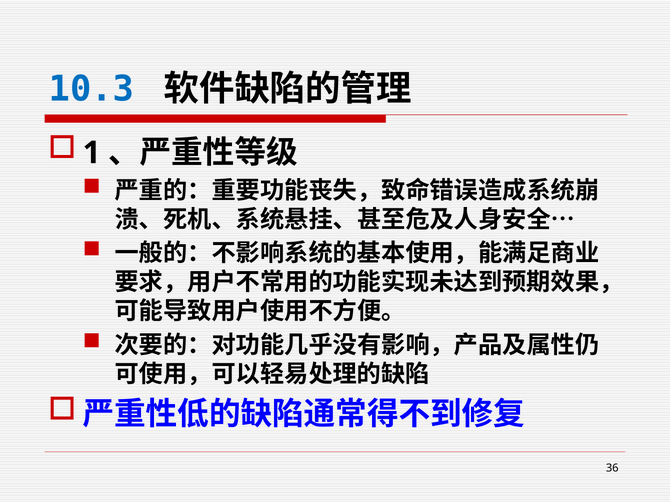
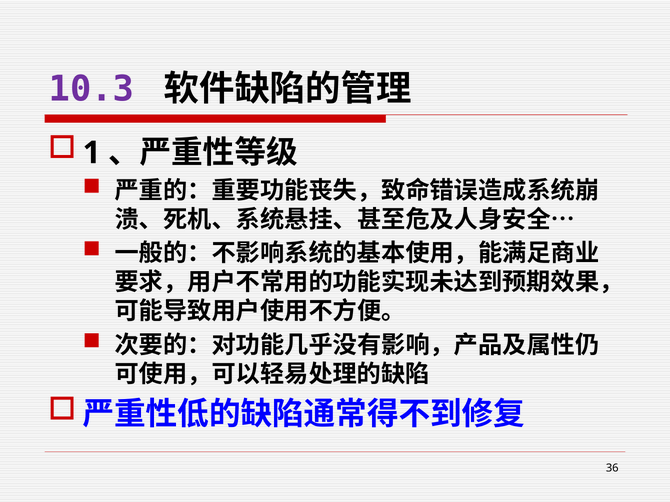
10.3 colour: blue -> purple
